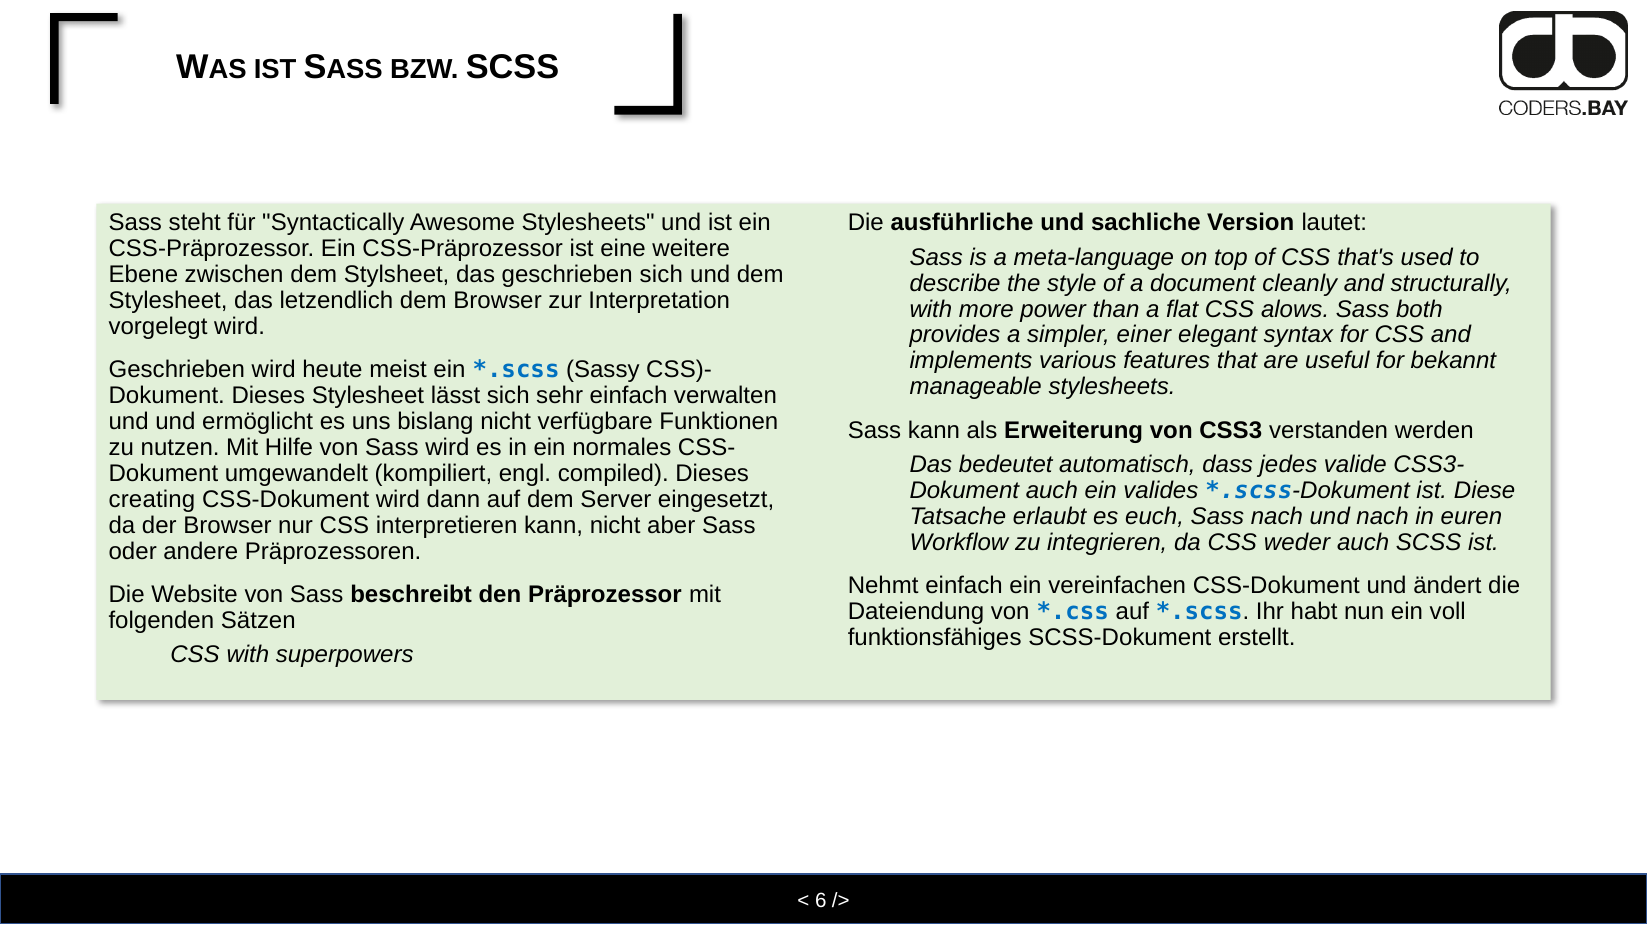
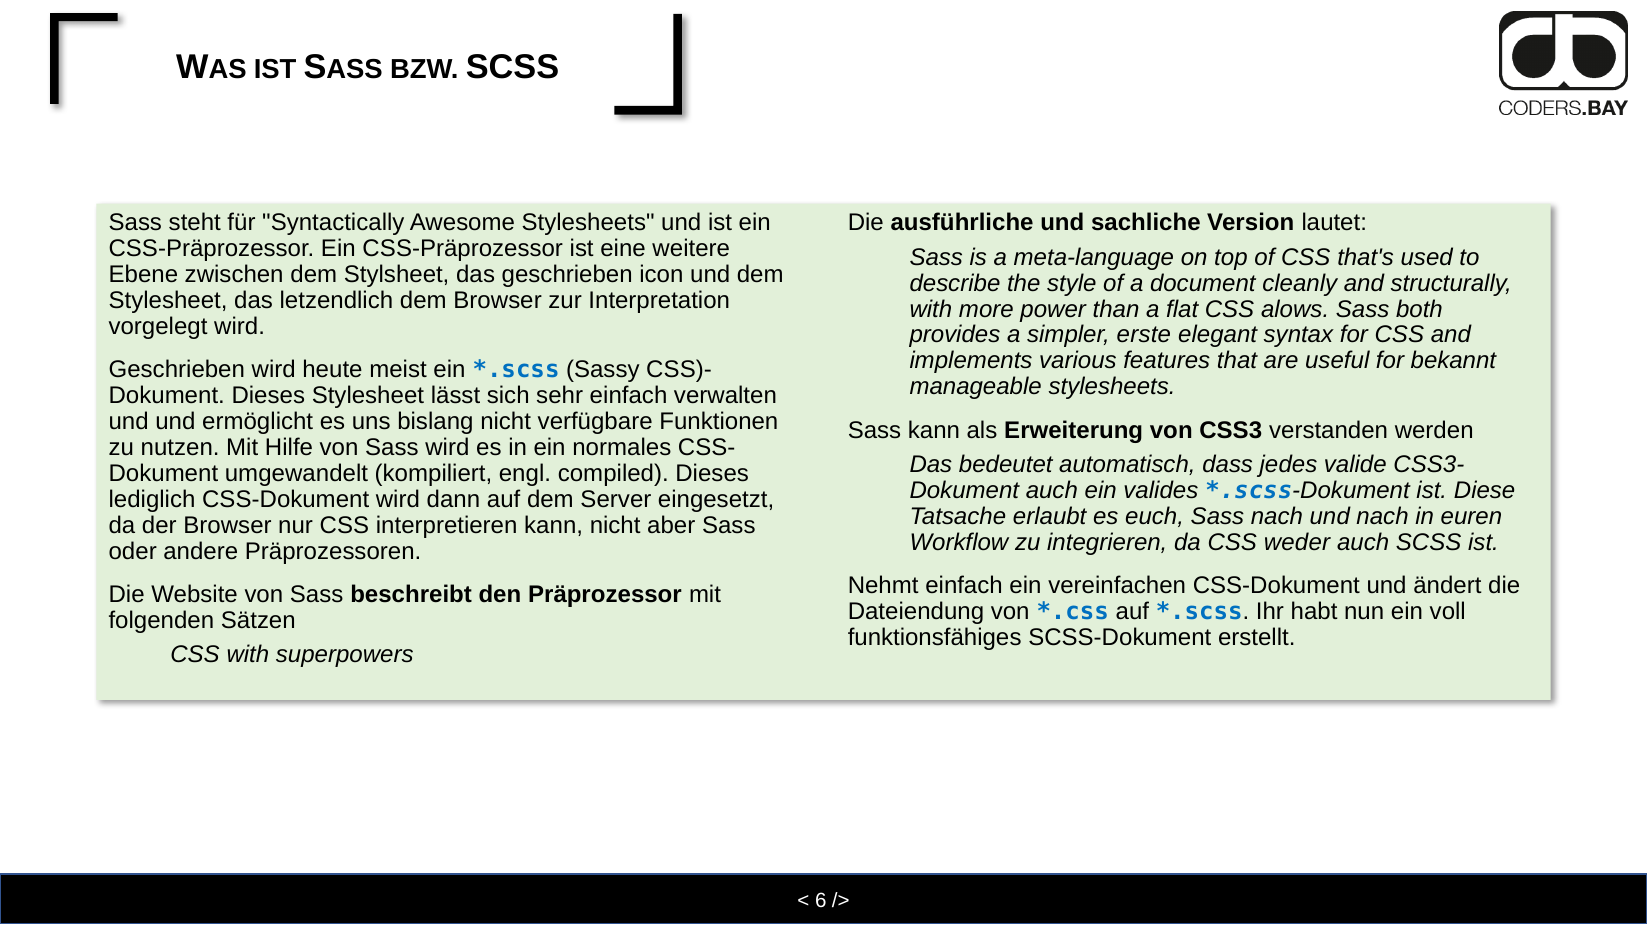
geschrieben sich: sich -> icon
einer: einer -> erste
creating: creating -> lediglich
